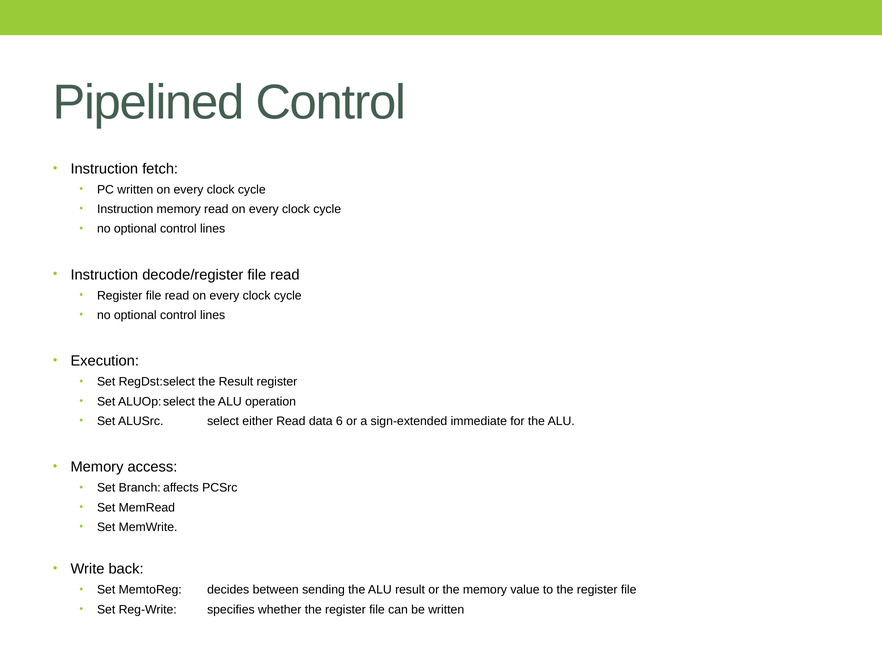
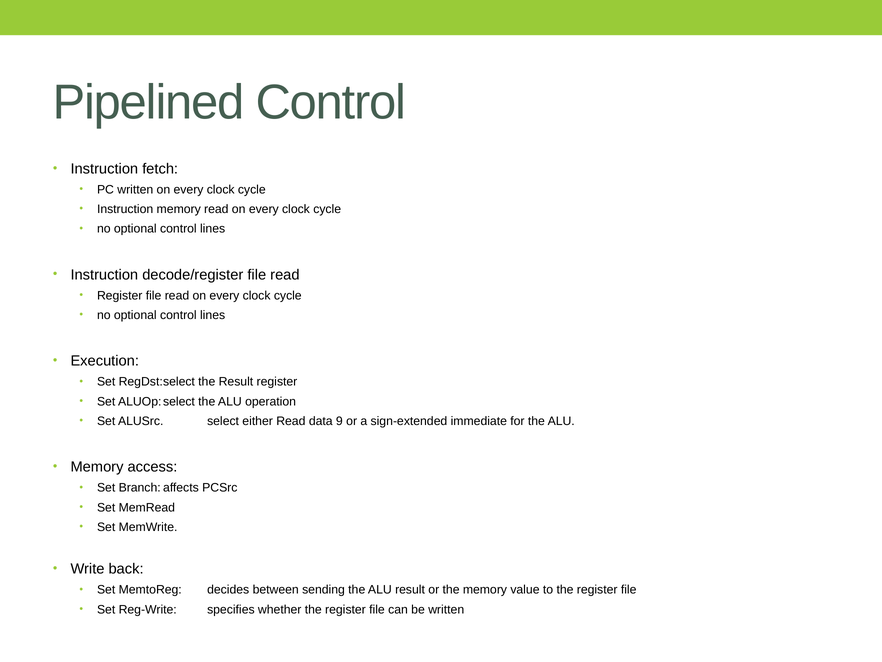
6: 6 -> 9
